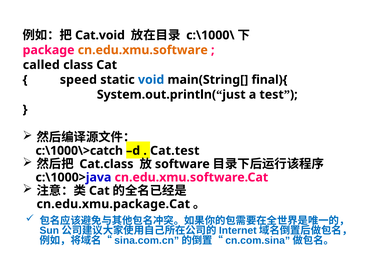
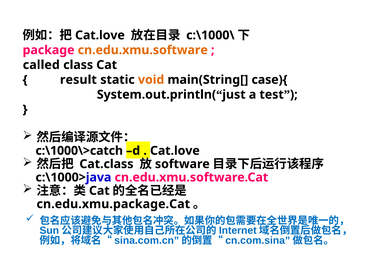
Cat.void at (100, 35): Cat.void -> Cat.love
speed: speed -> result
void colour: blue -> orange
final){: final){ -> case){
Cat.test at (175, 151): Cat.test -> Cat.love
